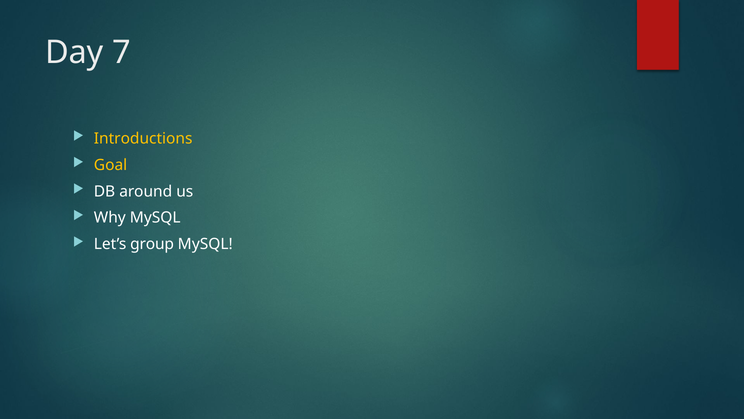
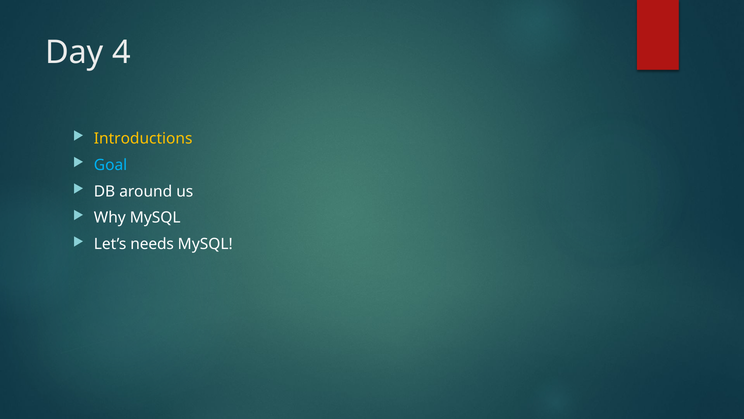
7: 7 -> 4
Goal colour: yellow -> light blue
group: group -> needs
